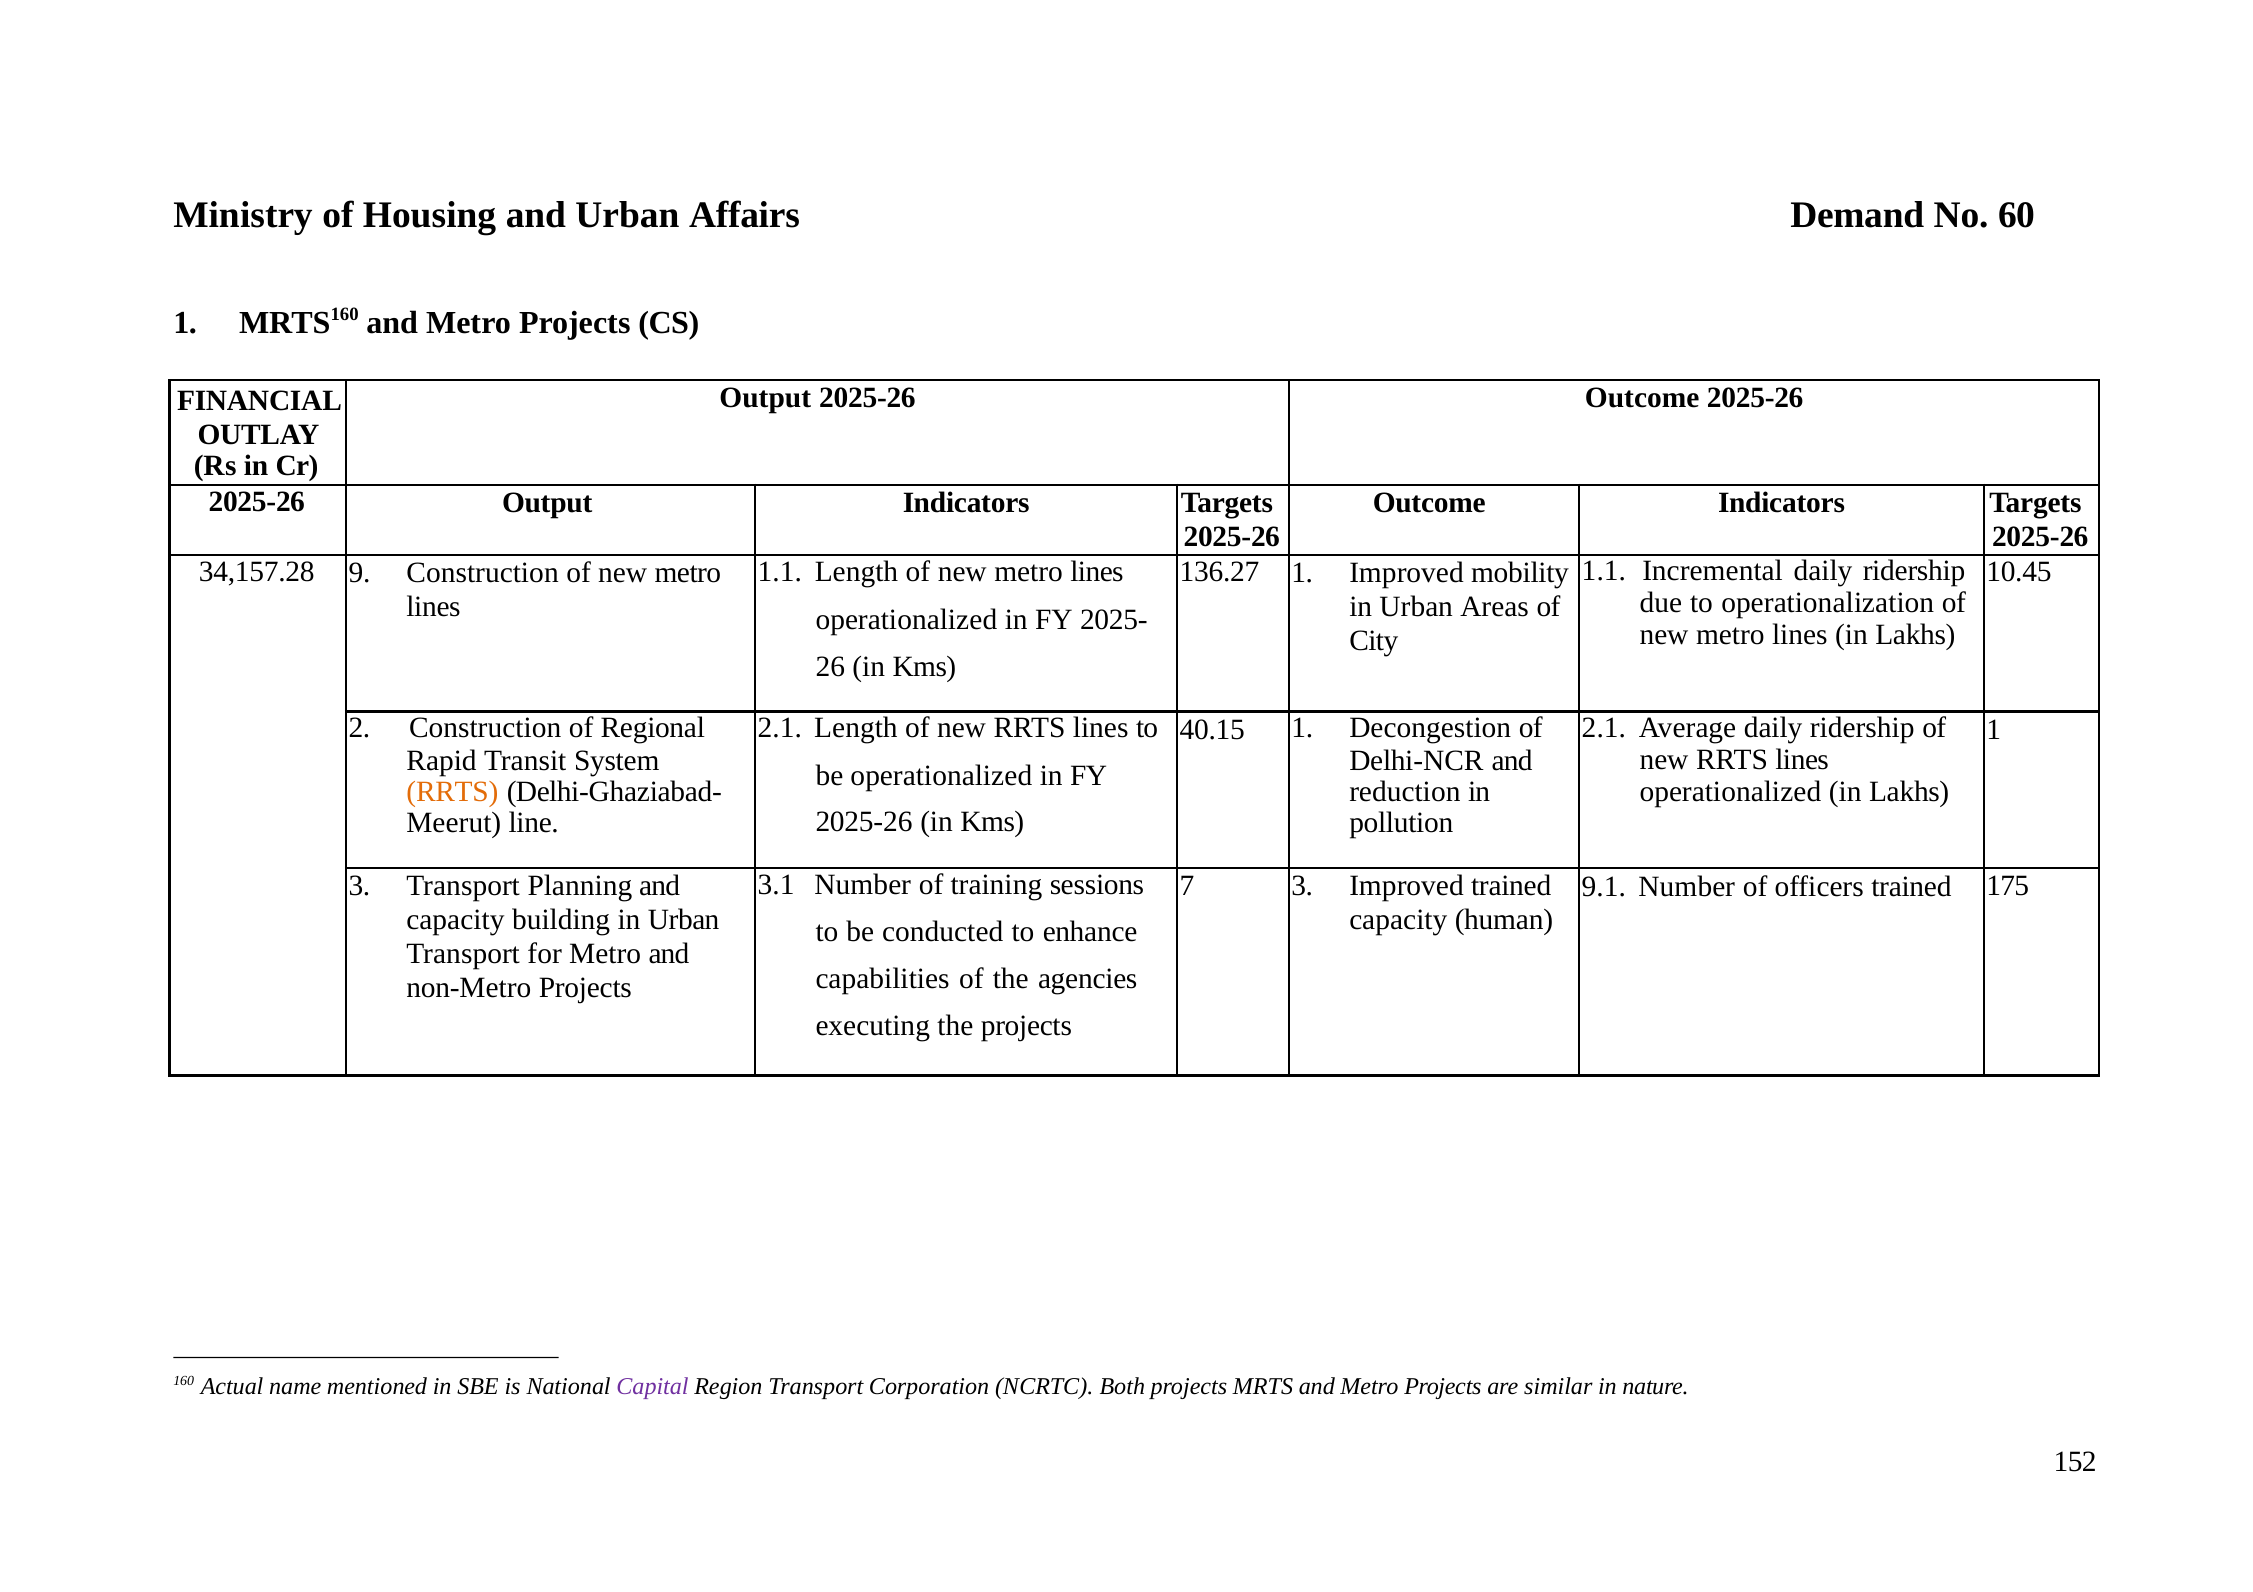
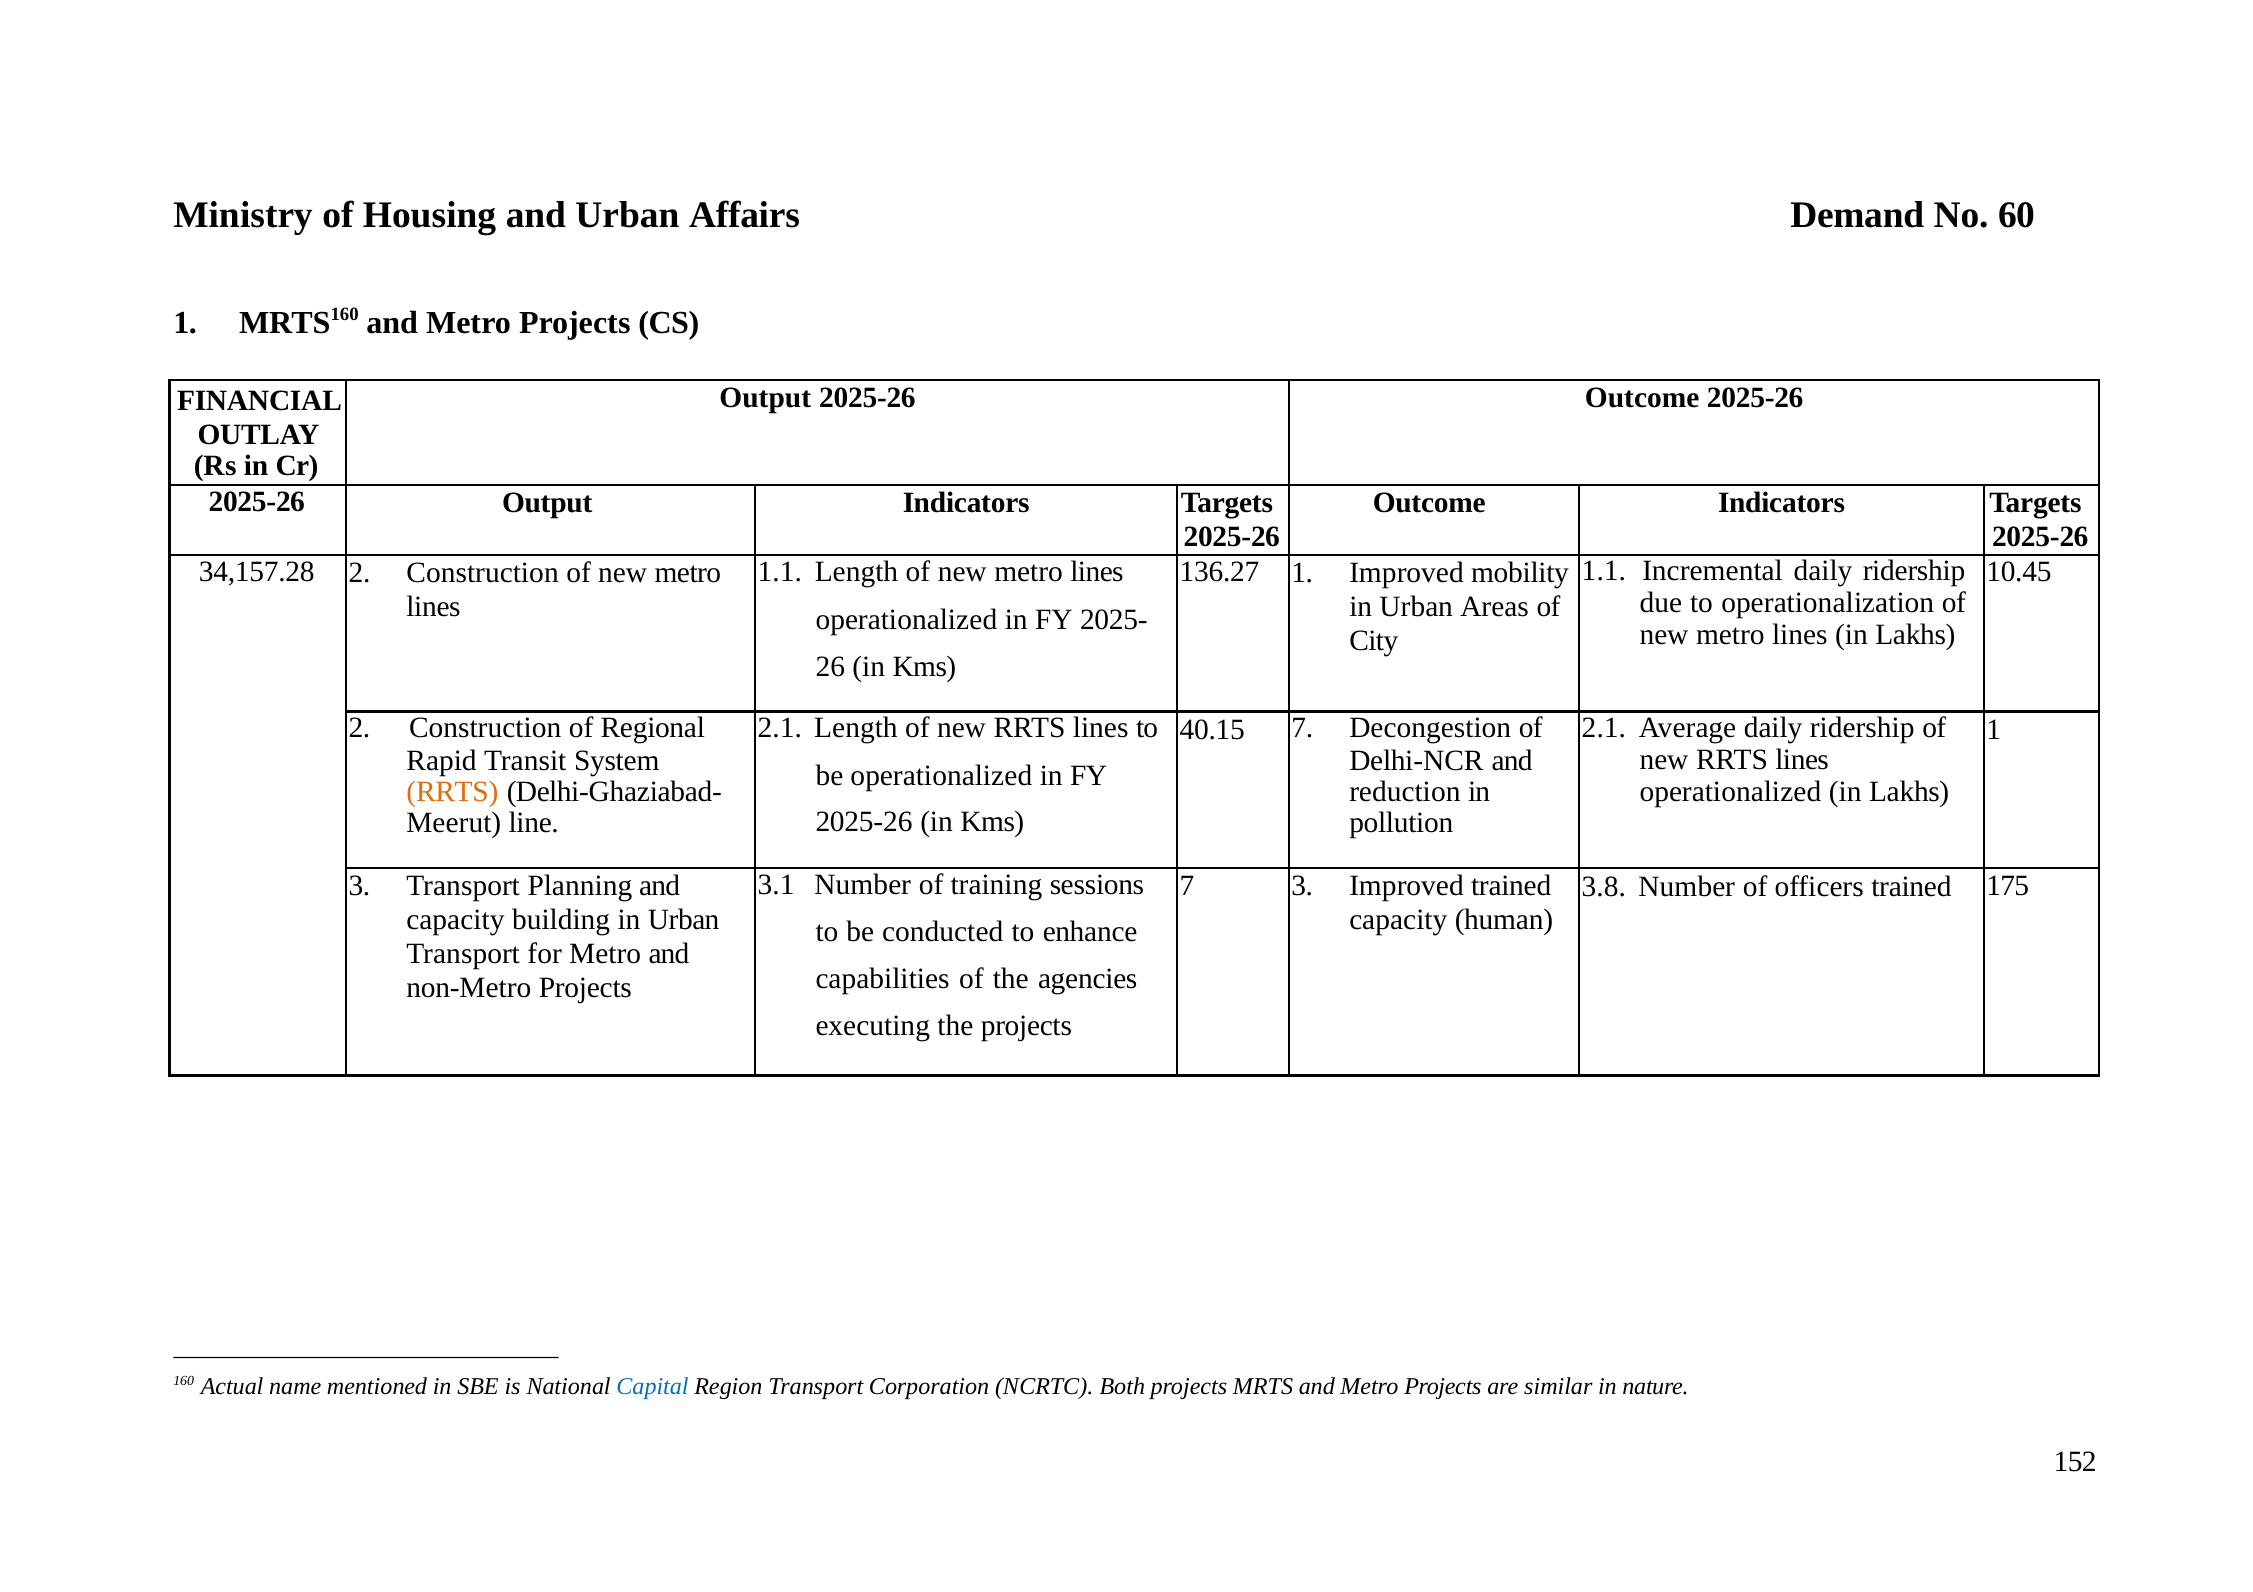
34,157.28 9: 9 -> 2
40.15 1: 1 -> 7
9.1: 9.1 -> 3.8
Capital colour: purple -> blue
